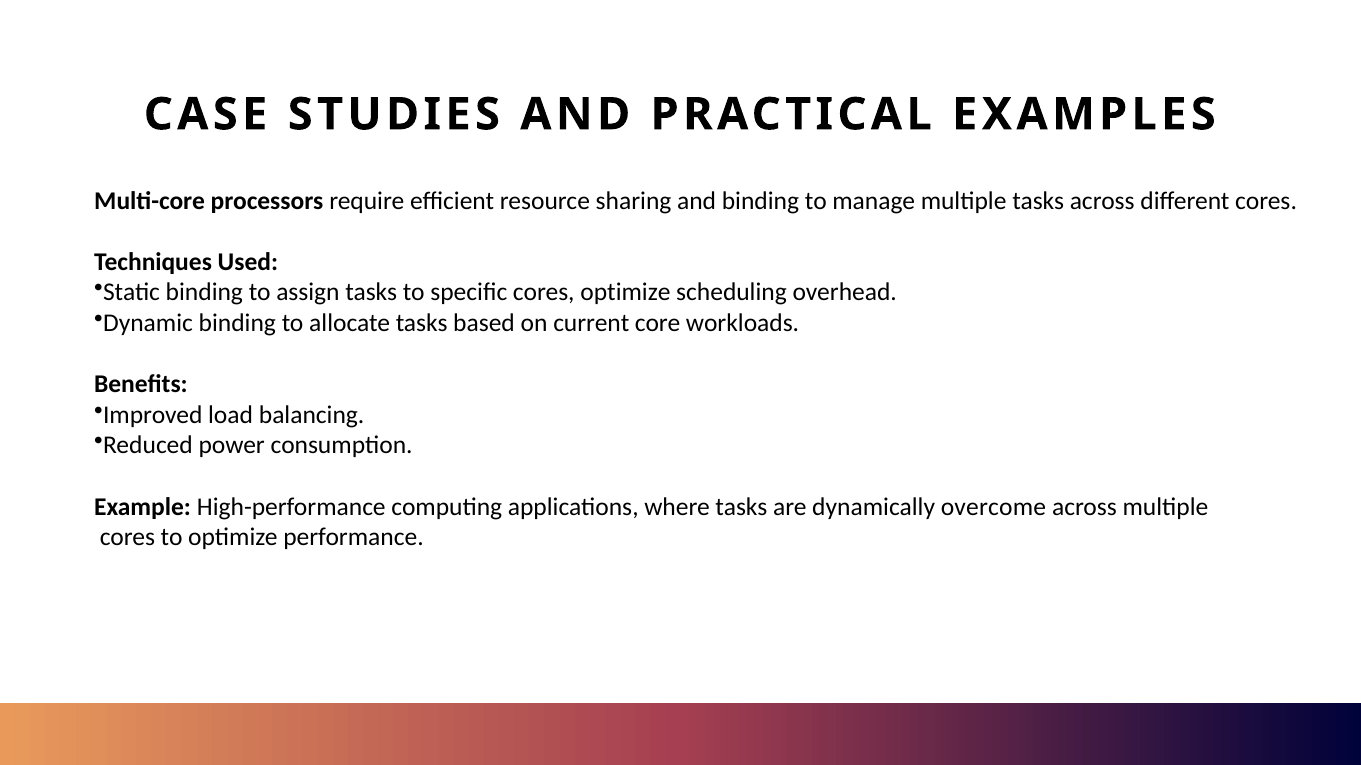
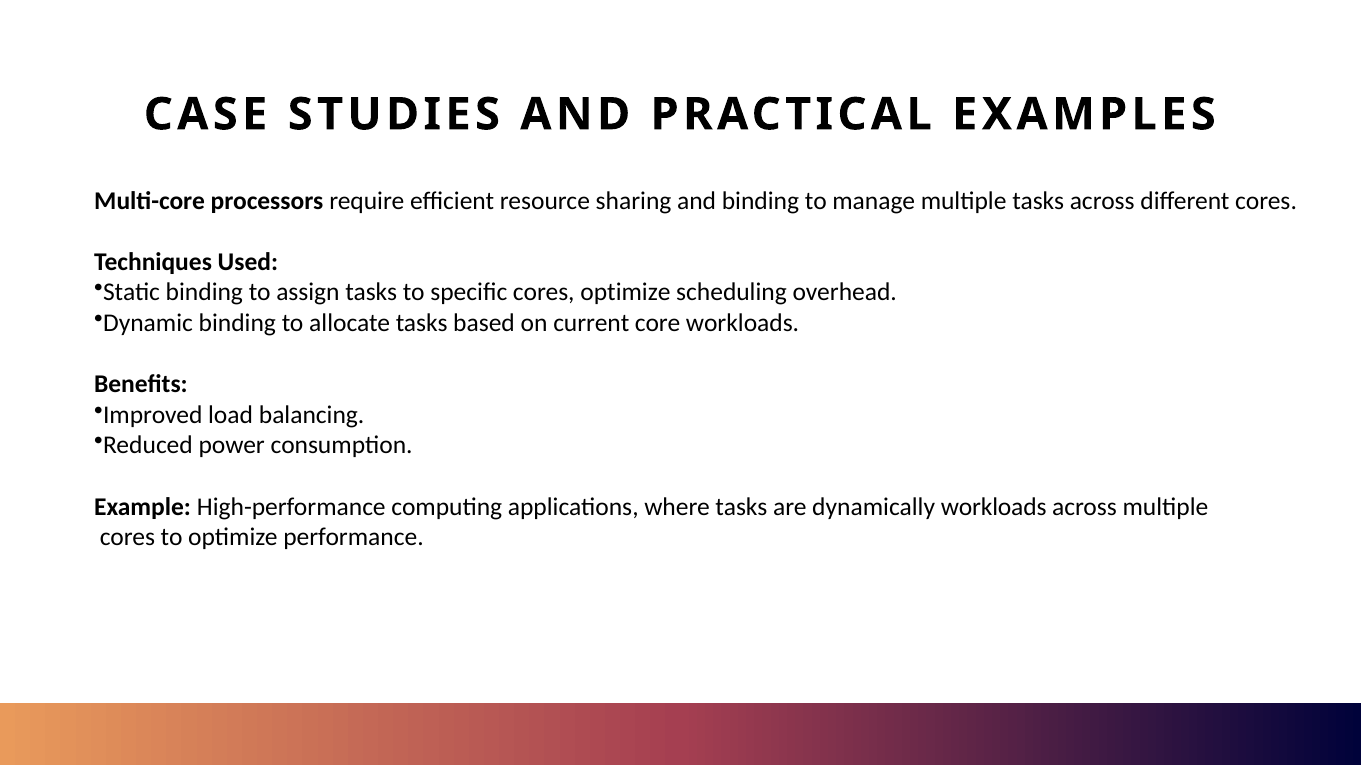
dynamically overcome: overcome -> workloads
